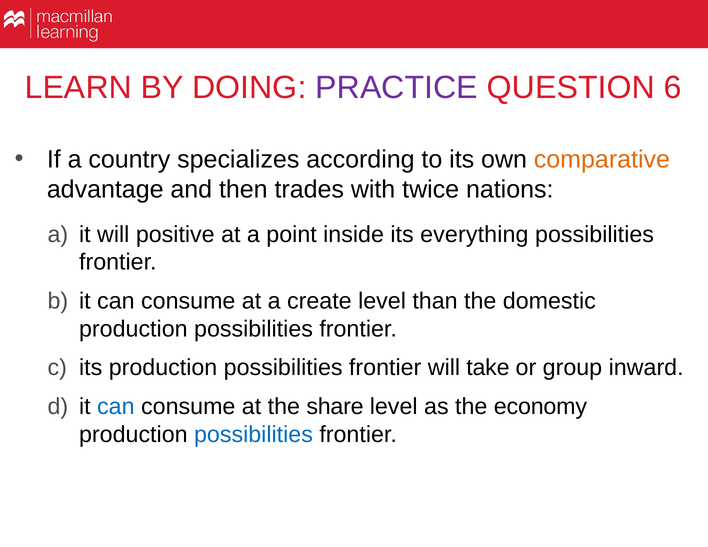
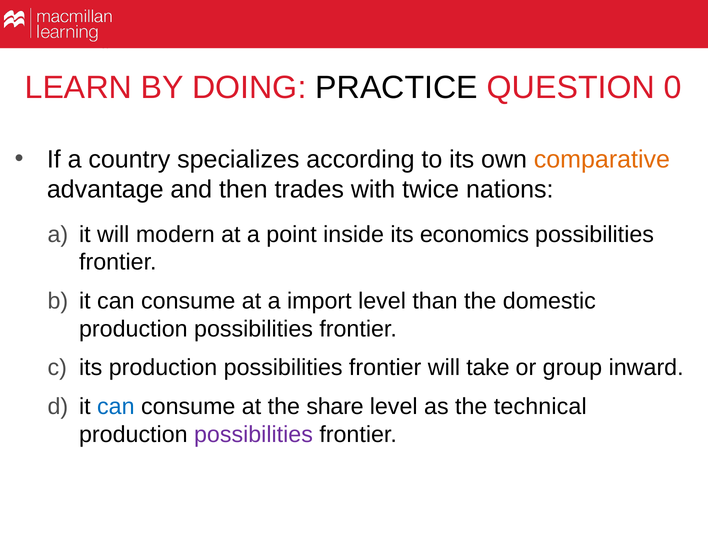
PRACTICE colour: purple -> black
6: 6 -> 0
positive: positive -> modern
everything: everything -> economics
create: create -> import
economy: economy -> technical
possibilities at (253, 435) colour: blue -> purple
